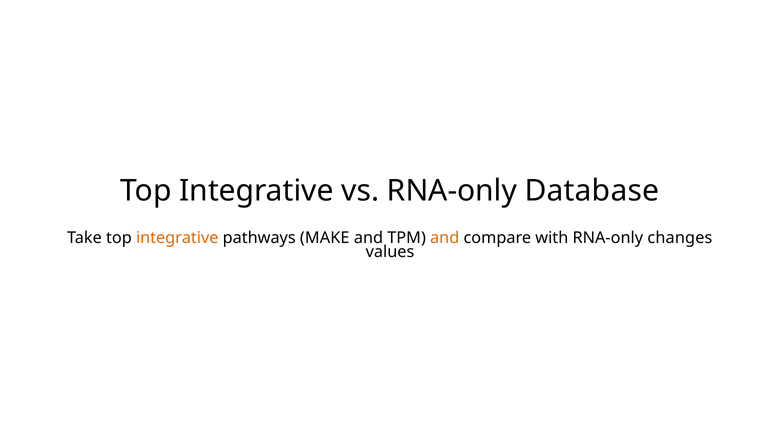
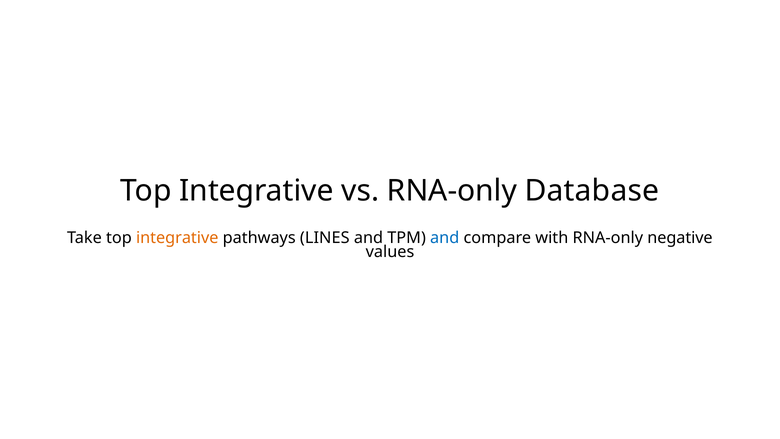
MAKE: MAKE -> LINES
and at (445, 238) colour: orange -> blue
changes: changes -> negative
